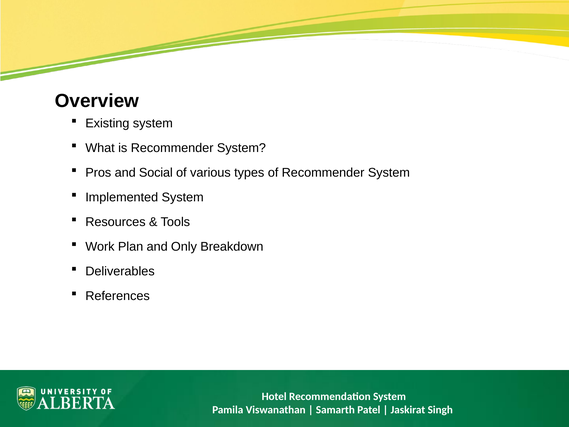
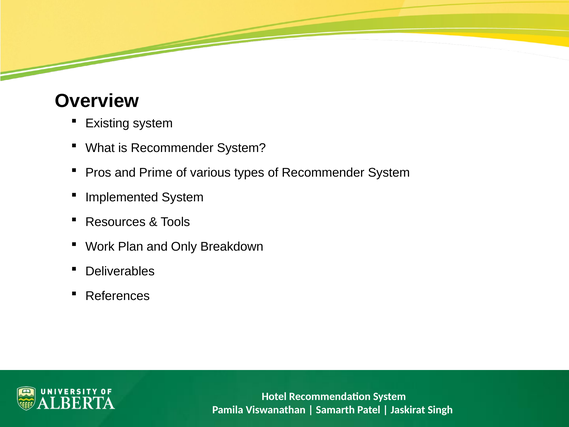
Social: Social -> Prime
